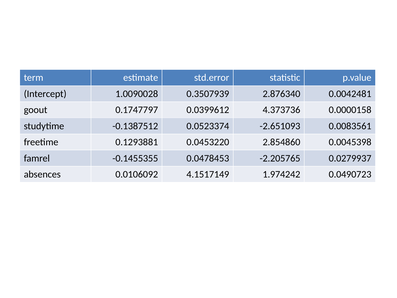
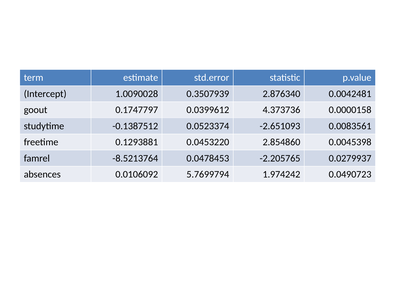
-0.1455355: -0.1455355 -> -8.5213764
4.1517149: 4.1517149 -> 5.7699794
